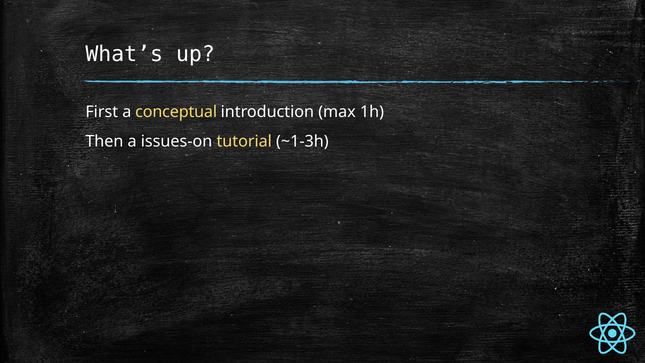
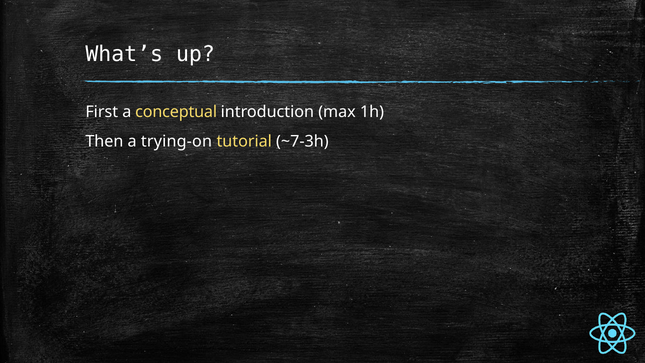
issues-on: issues-on -> trying-on
~1-3h: ~1-3h -> ~7-3h
